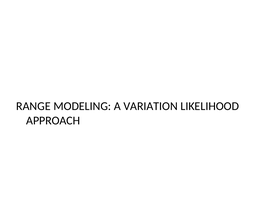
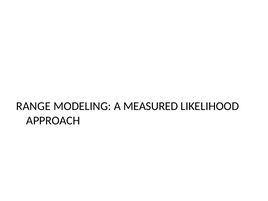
VARIATION: VARIATION -> MEASURED
